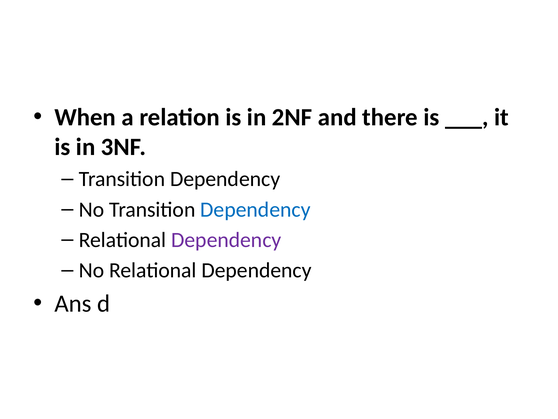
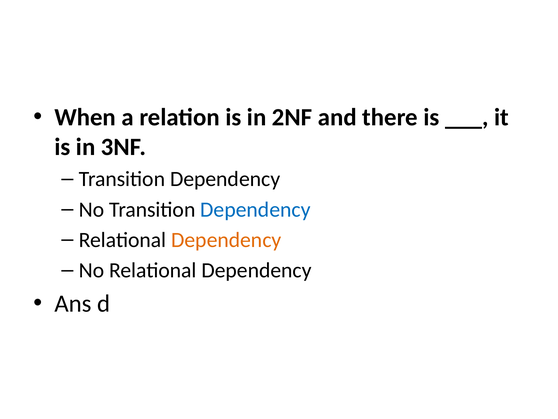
Dependency at (226, 240) colour: purple -> orange
